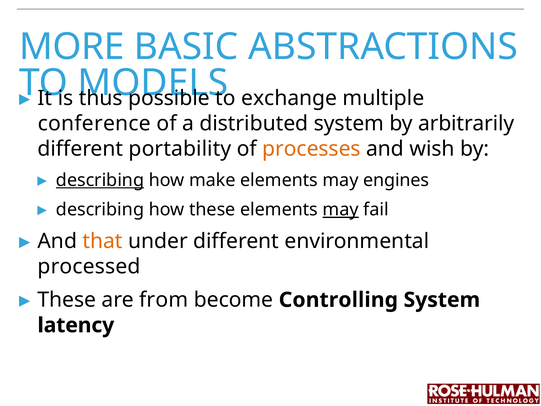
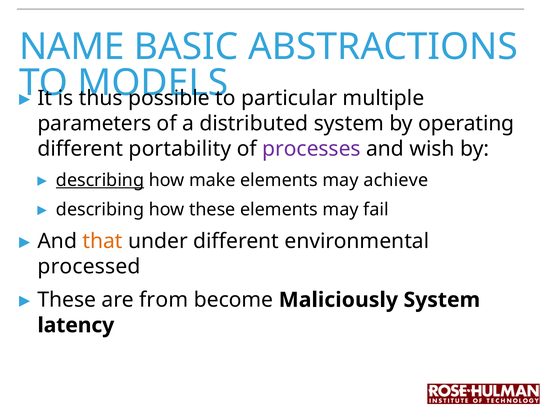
MORE: MORE -> NAME
exchange: exchange -> particular
conference: conference -> parameters
arbitrarily: arbitrarily -> operating
processes colour: orange -> purple
engines: engines -> achieve
may at (341, 209) underline: present -> none
Controlling: Controlling -> Maliciously
